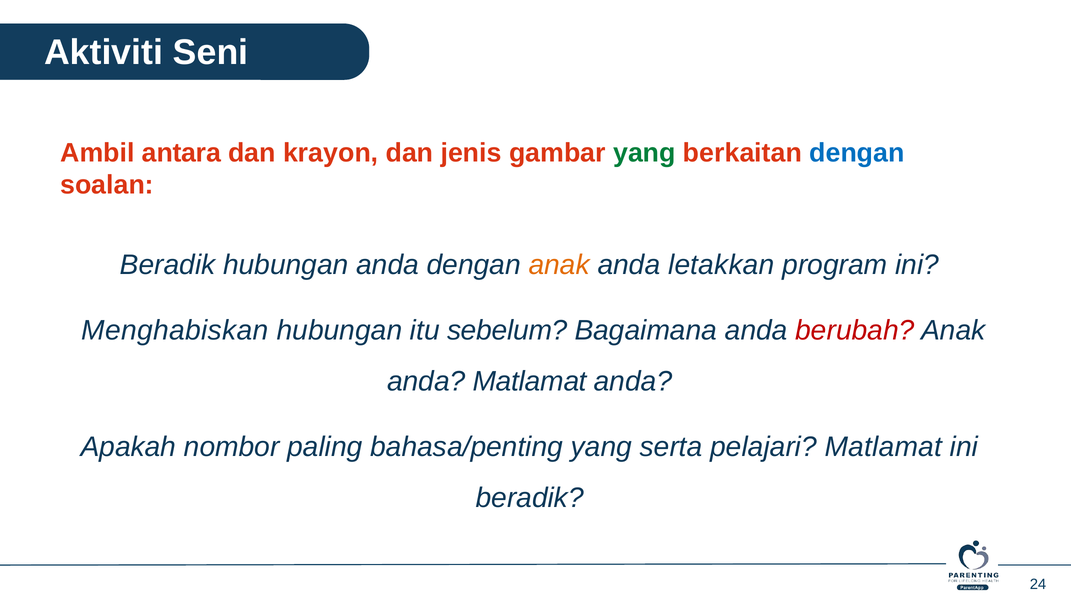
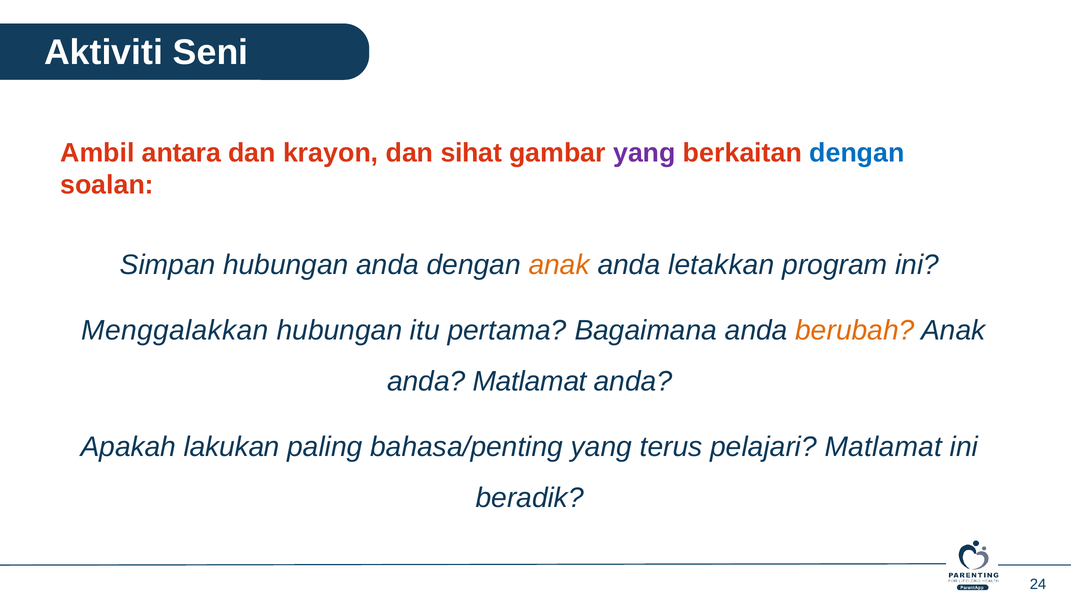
jenis: jenis -> sihat
yang at (644, 153) colour: green -> purple
Beradik at (168, 265): Beradik -> Simpan
Menghabiskan: Menghabiskan -> Menggalakkan
sebelum: sebelum -> pertama
berubah colour: red -> orange
nombor: nombor -> lakukan
serta: serta -> terus
